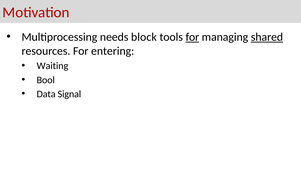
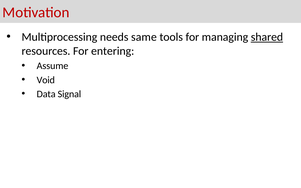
block: block -> same
for at (192, 37) underline: present -> none
Waiting: Waiting -> Assume
Bool: Bool -> Void
